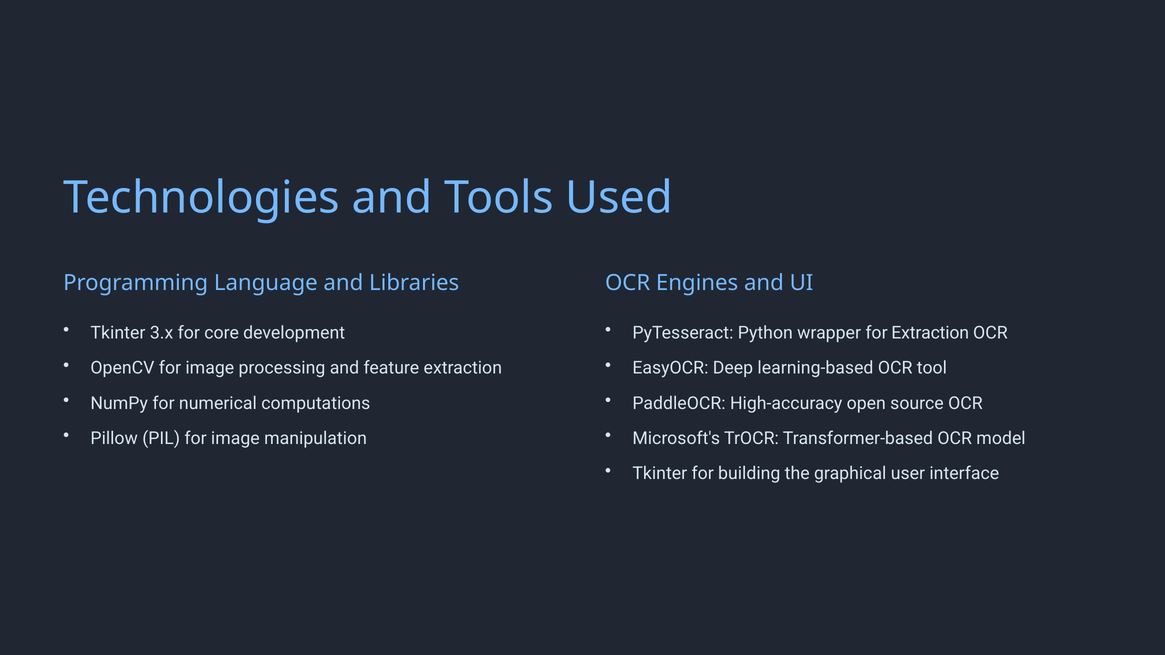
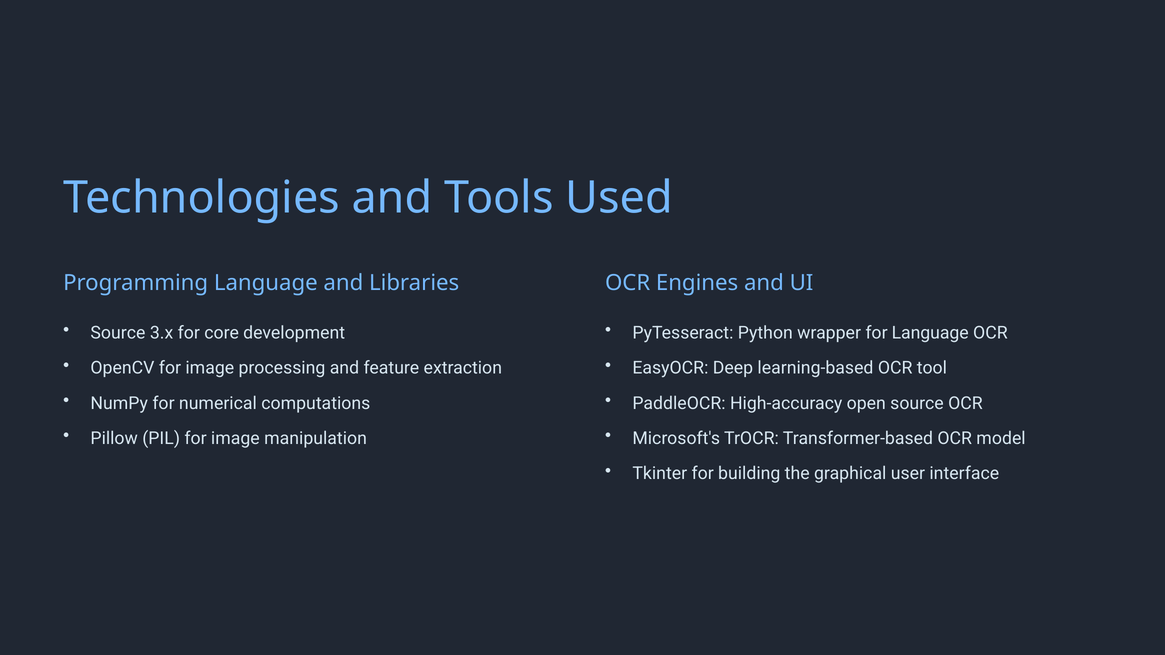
Tkinter at (118, 333): Tkinter -> Source
for Extraction: Extraction -> Language
